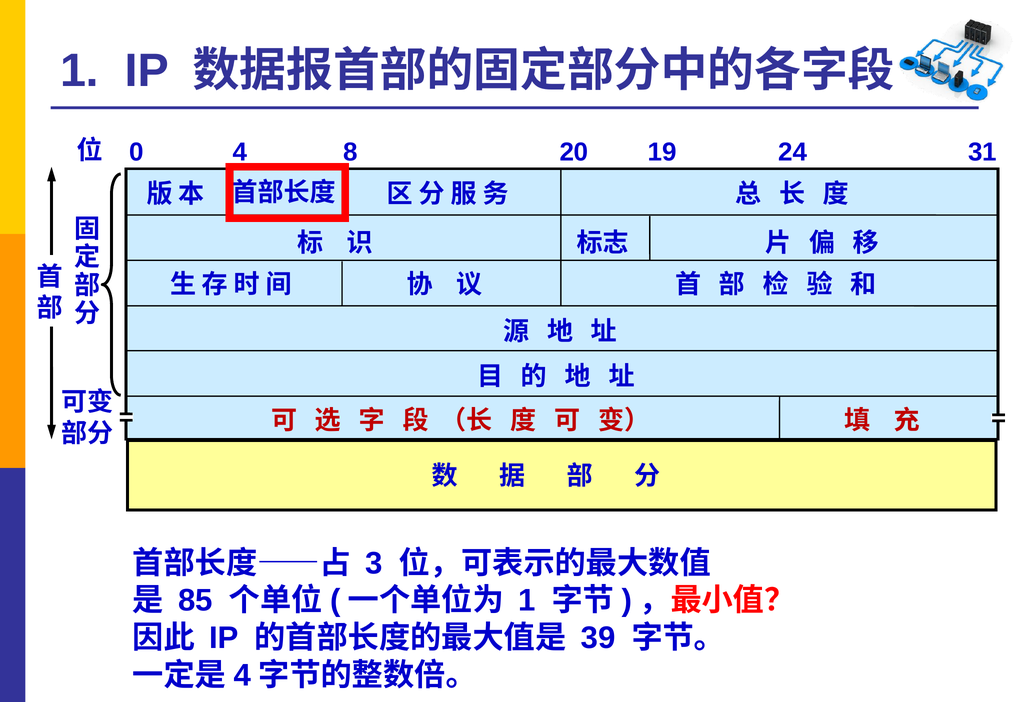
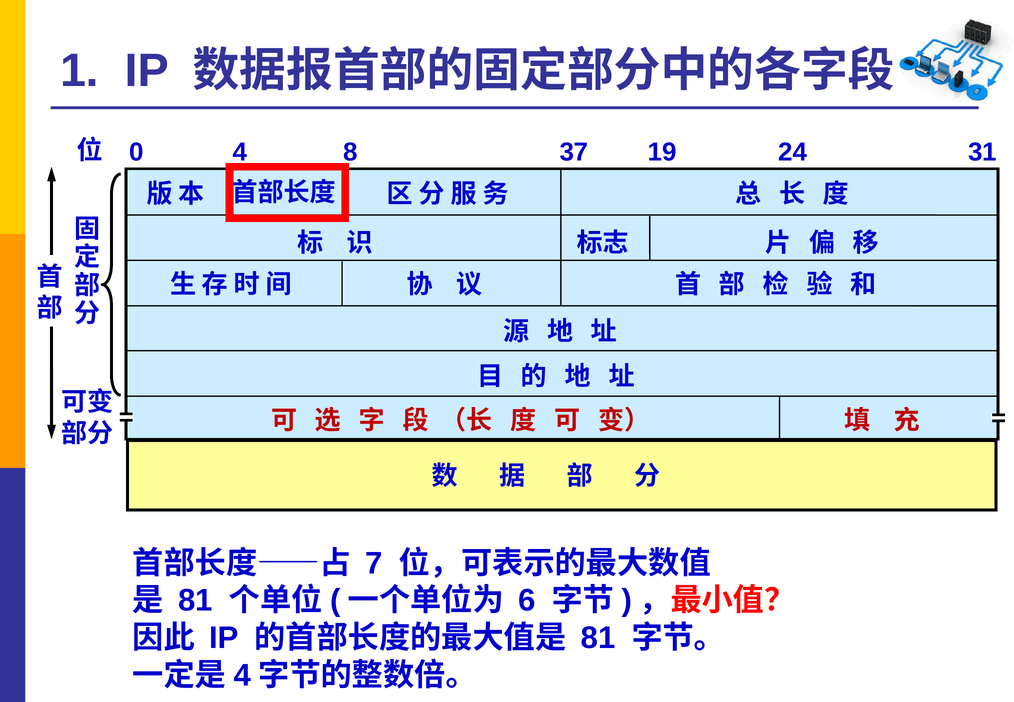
20: 20 -> 37
3: 3 -> 7
85 at (195, 601): 85 -> 81
1 at (527, 601): 1 -> 6
39 at (598, 638): 39 -> 81
